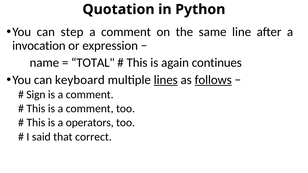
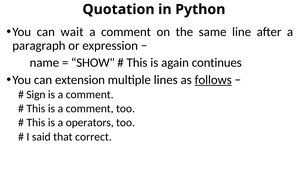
step: step -> wait
invocation: invocation -> paragraph
TOTAL: TOTAL -> SHOW
keyboard: keyboard -> extension
lines underline: present -> none
